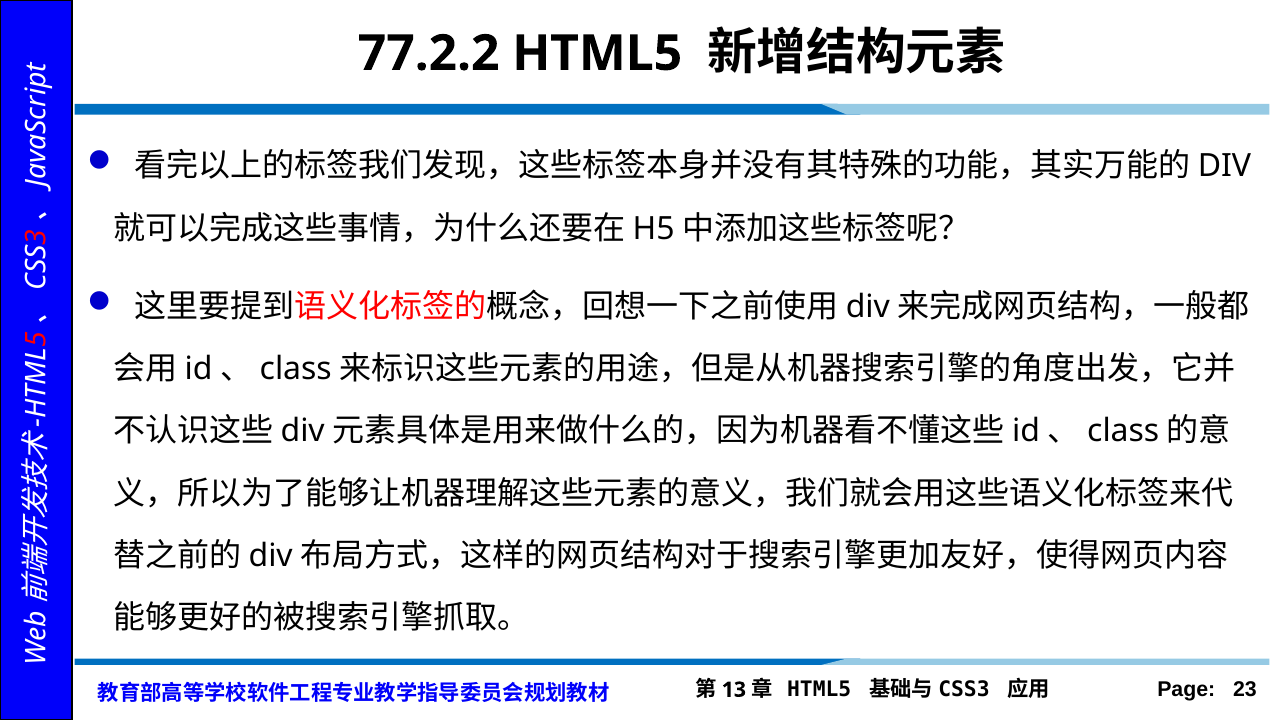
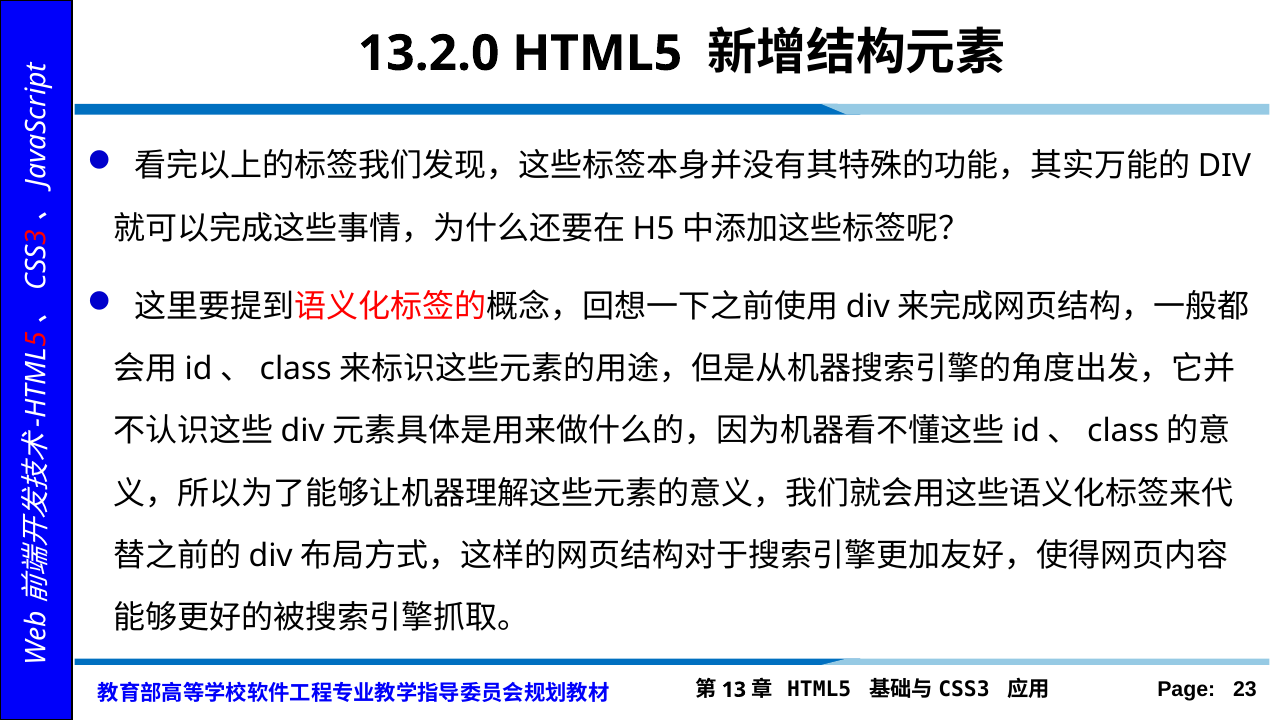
77.2.2: 77.2.2 -> 13.2.0
